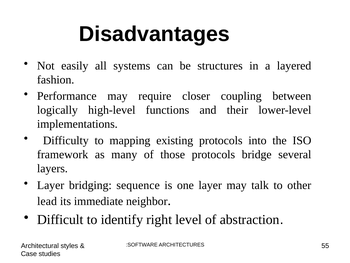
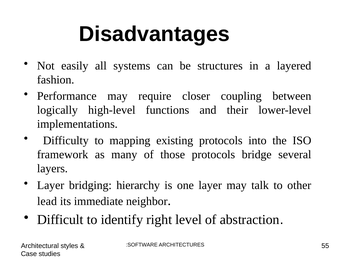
sequence: sequence -> hierarchy
